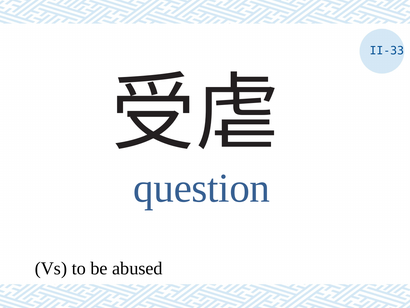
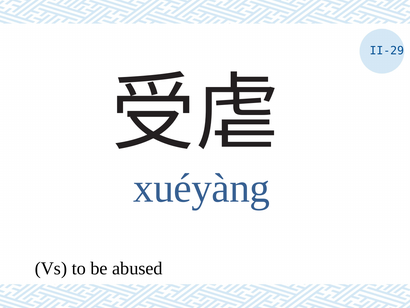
II-33: II-33 -> II-29
question: question -> xuéyàng
